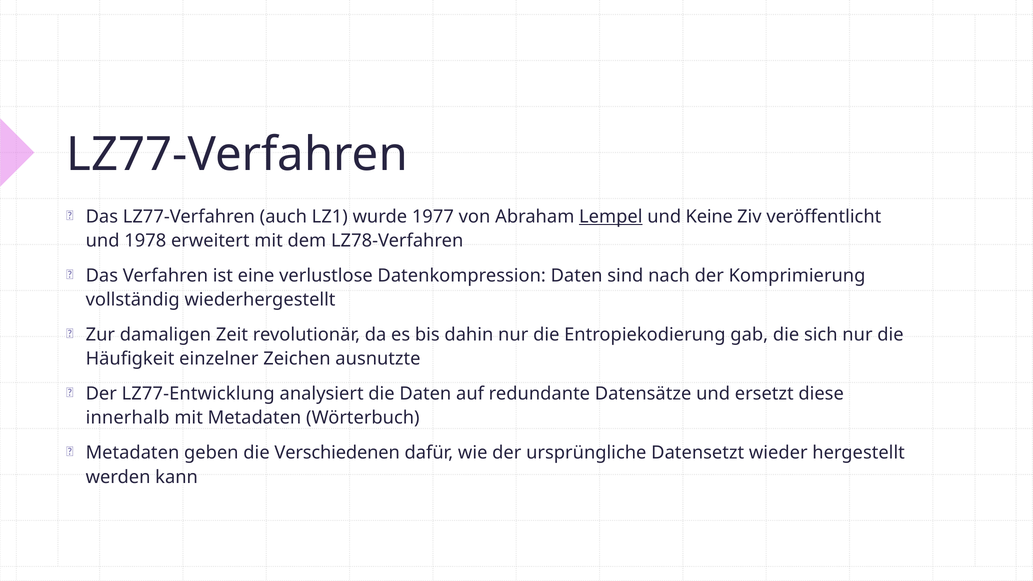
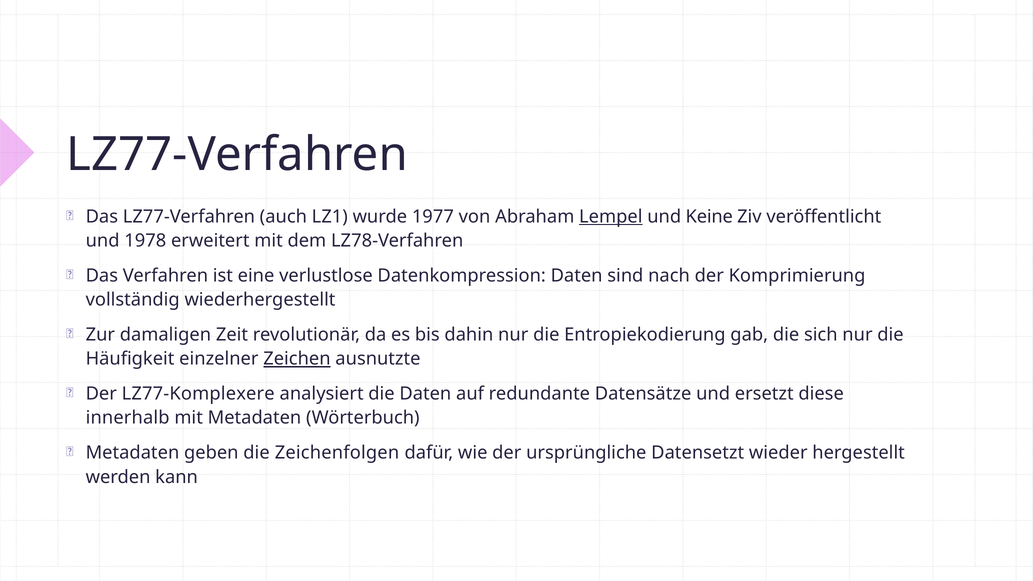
Zeichen underline: none -> present
LZ77-Entwicklung: LZ77-Entwicklung -> LZ77-Komplexere
Verschiedenen: Verschiedenen -> Zeichenfolgen
